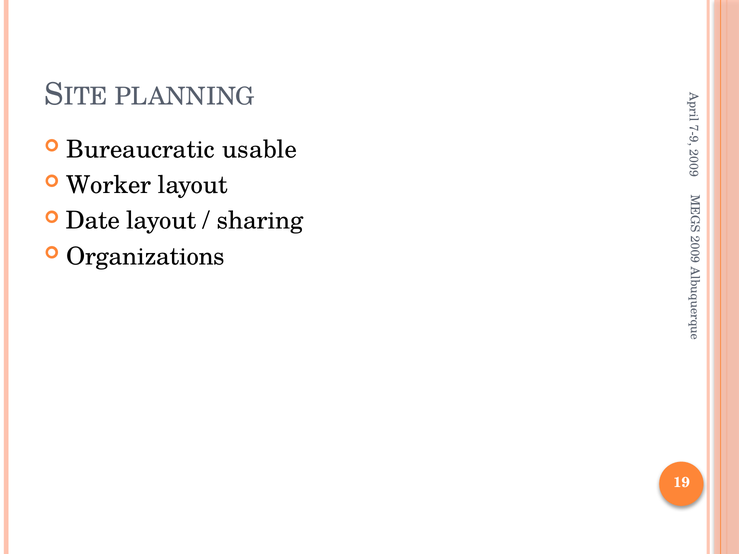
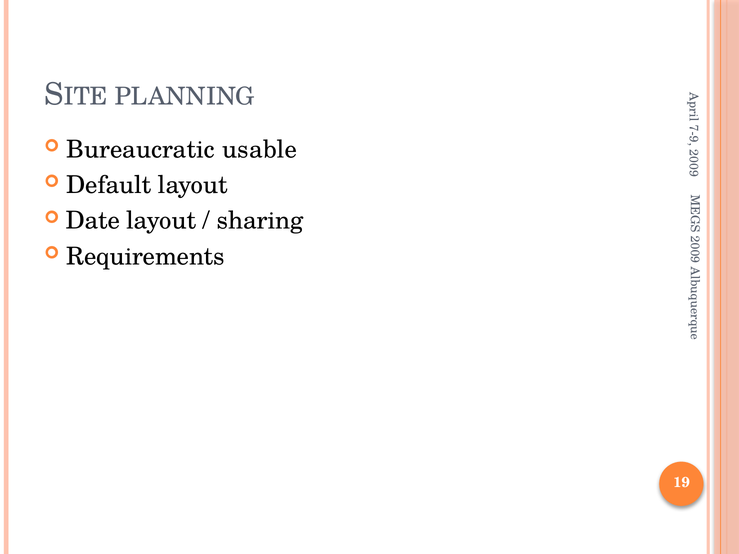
Worker: Worker -> Default
Organizations: Organizations -> Requirements
